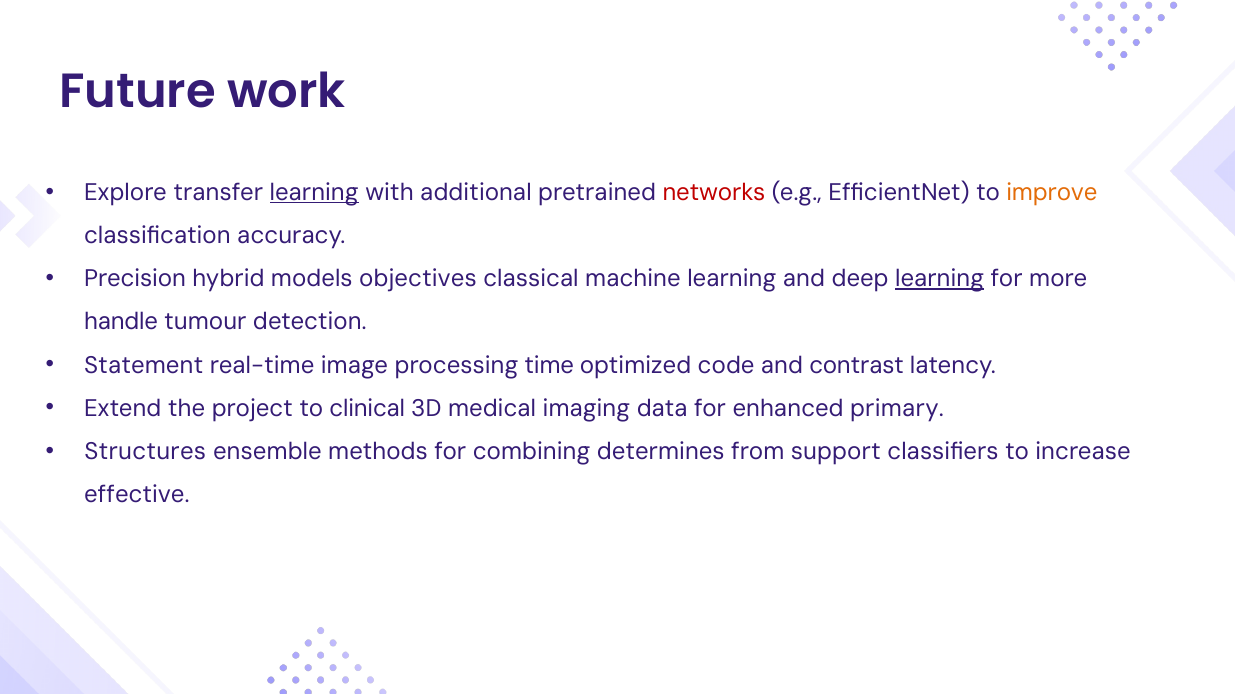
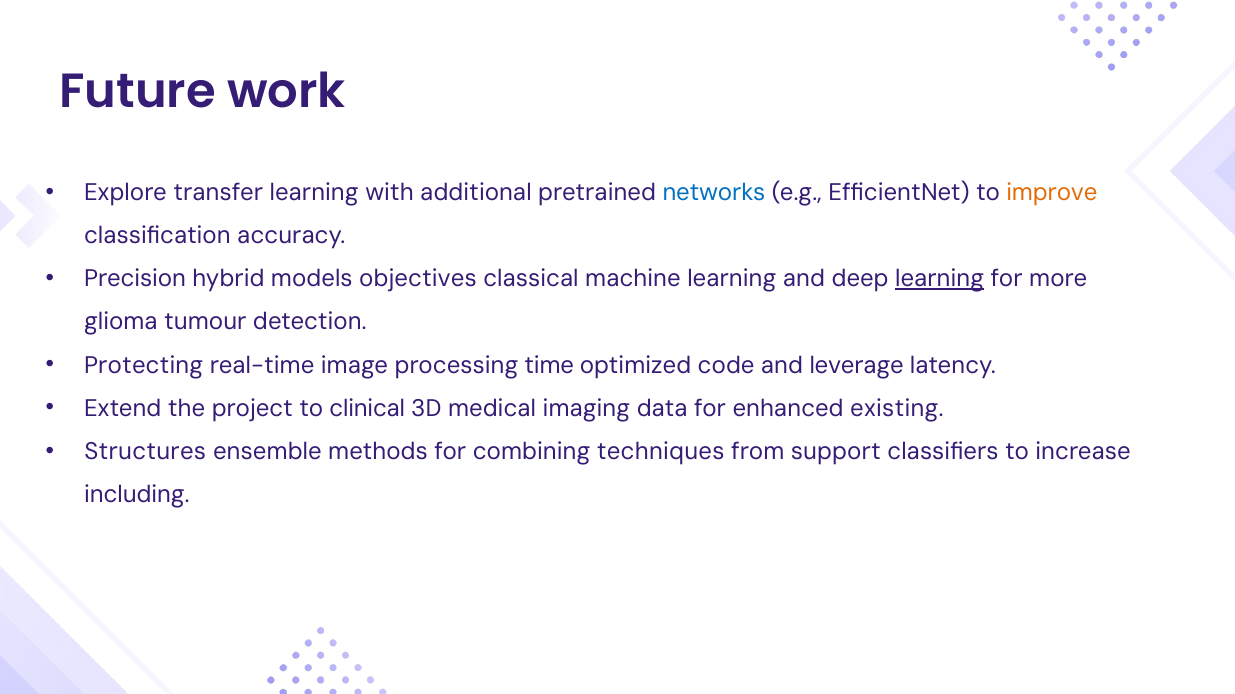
learning at (314, 193) underline: present -> none
networks colour: red -> blue
handle: handle -> glioma
Statement: Statement -> Protecting
contrast: contrast -> leverage
primary: primary -> existing
determines: determines -> techniques
effective: effective -> including
